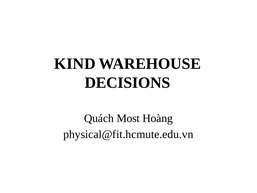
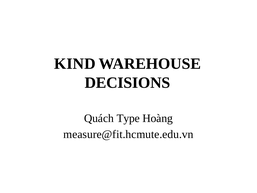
Most: Most -> Type
physical@fit.hcmute.edu.vn: physical@fit.hcmute.edu.vn -> measure@fit.hcmute.edu.vn
